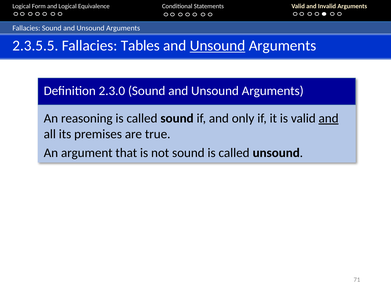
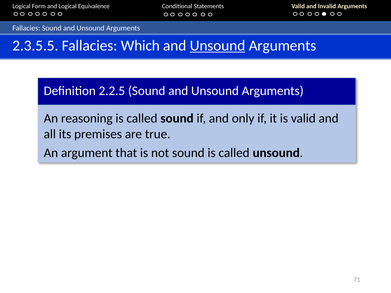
Tables: Tables -> Which
2.3.0: 2.3.0 -> 2.2.5
and at (329, 119) underline: present -> none
